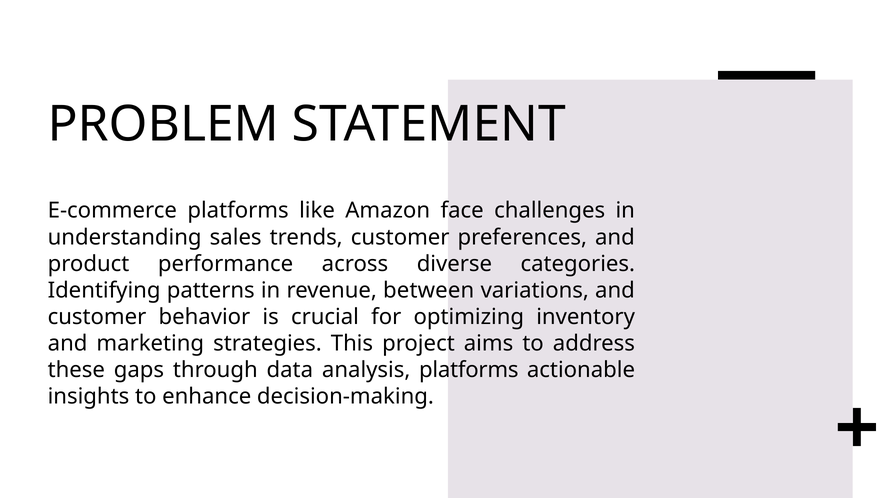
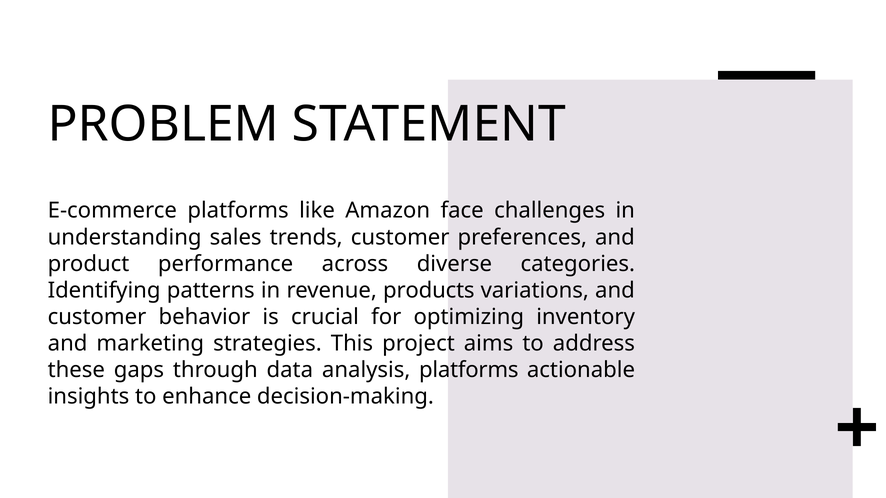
between: between -> products
